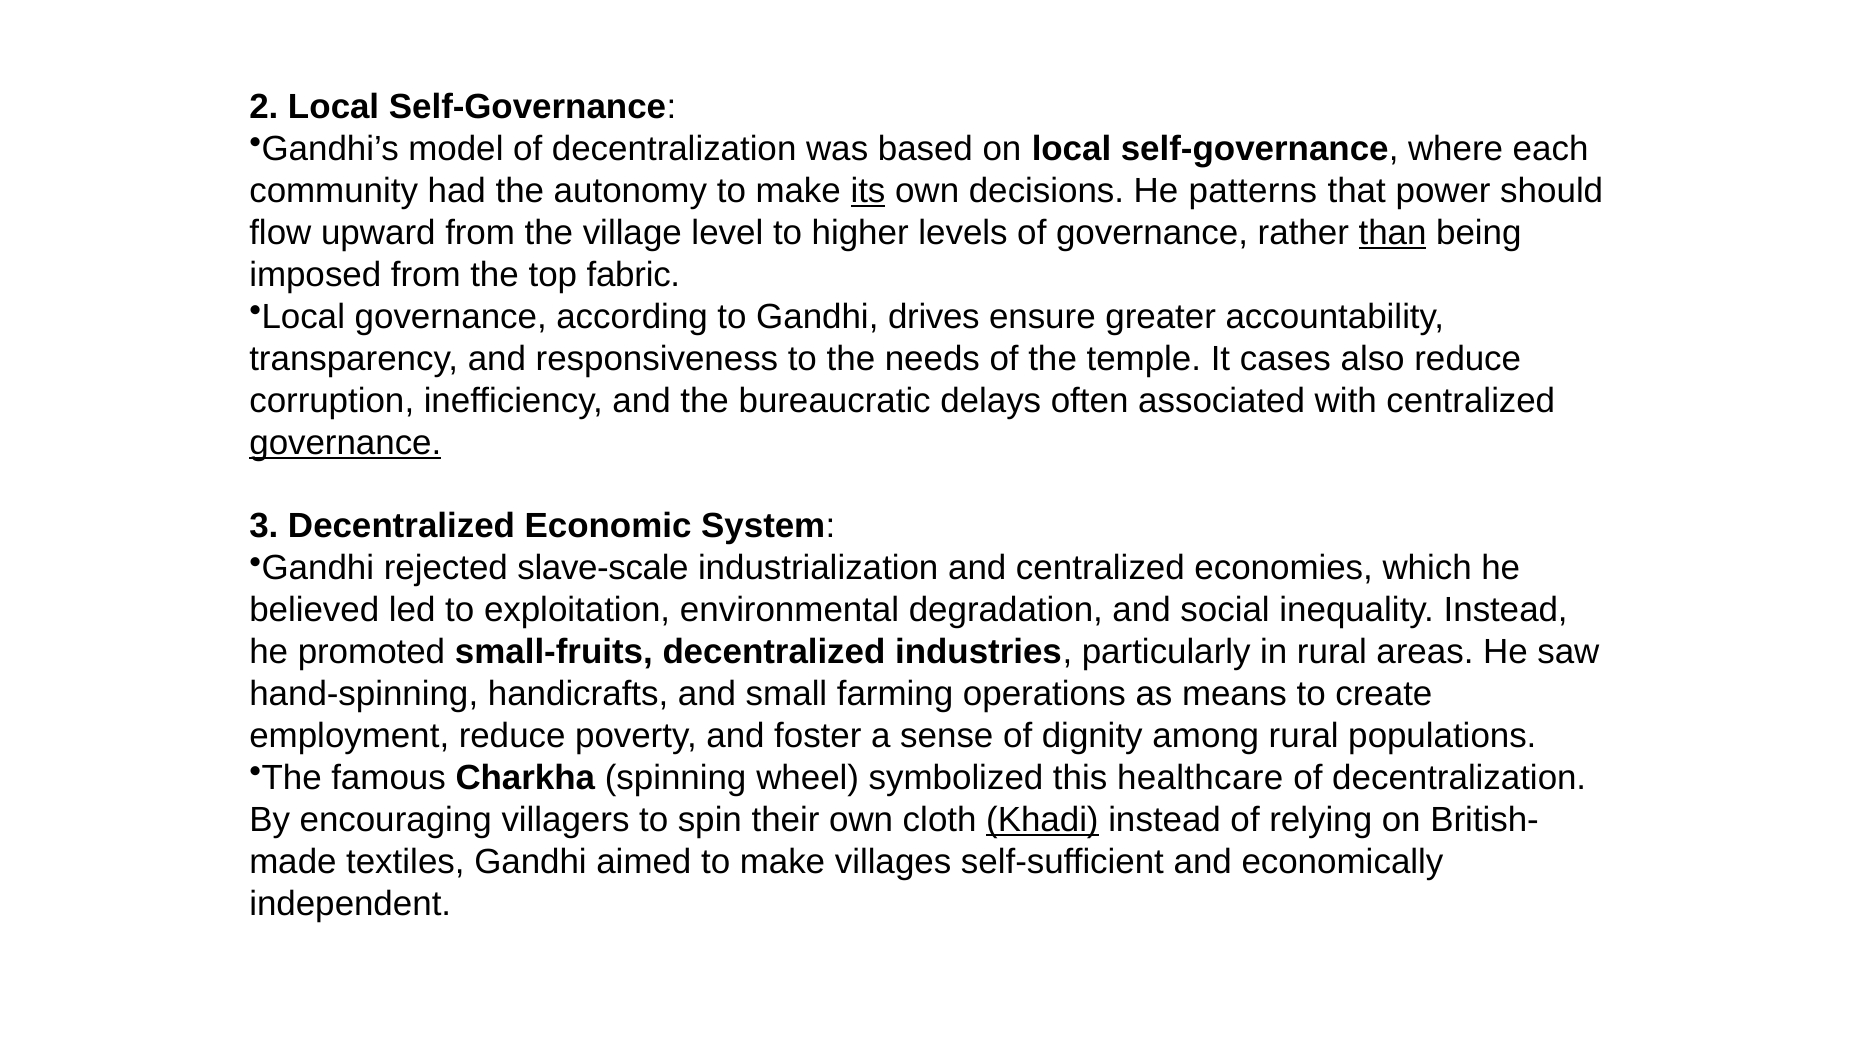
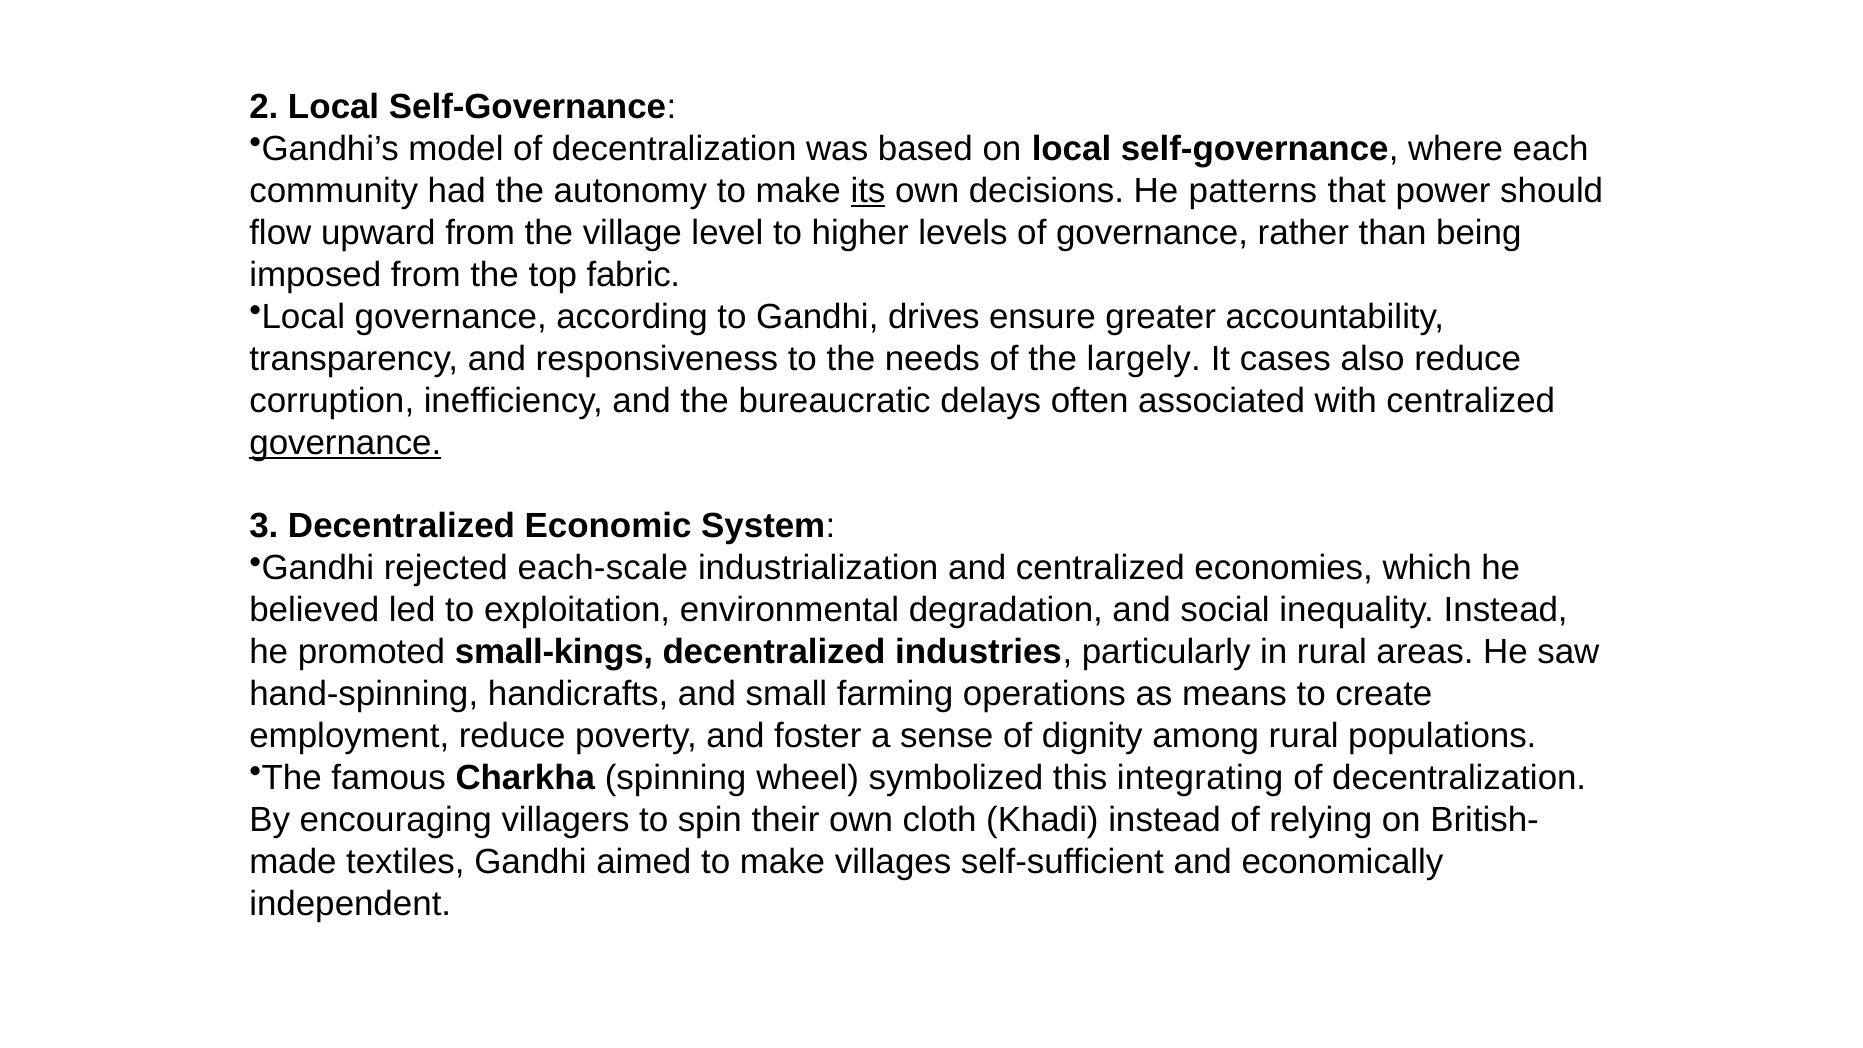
than underline: present -> none
temple: temple -> largely
slave-scale: slave-scale -> each-scale
small-fruits: small-fruits -> small-kings
healthcare: healthcare -> integrating
Khadi underline: present -> none
